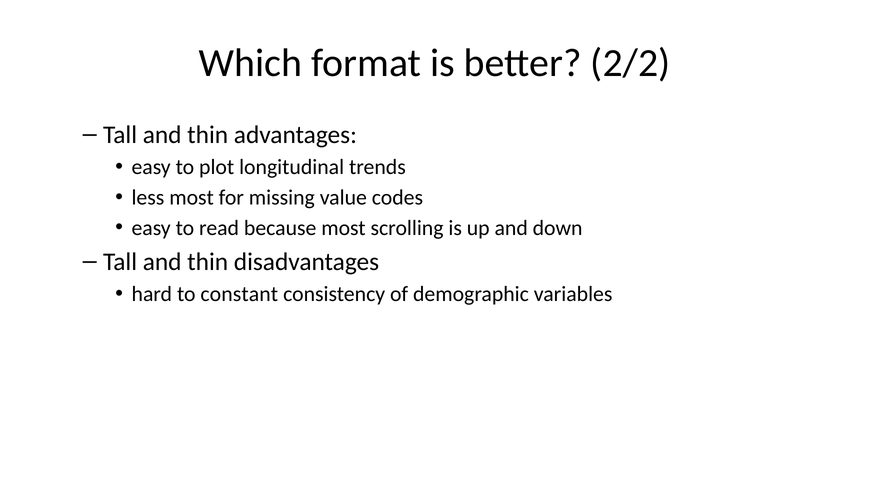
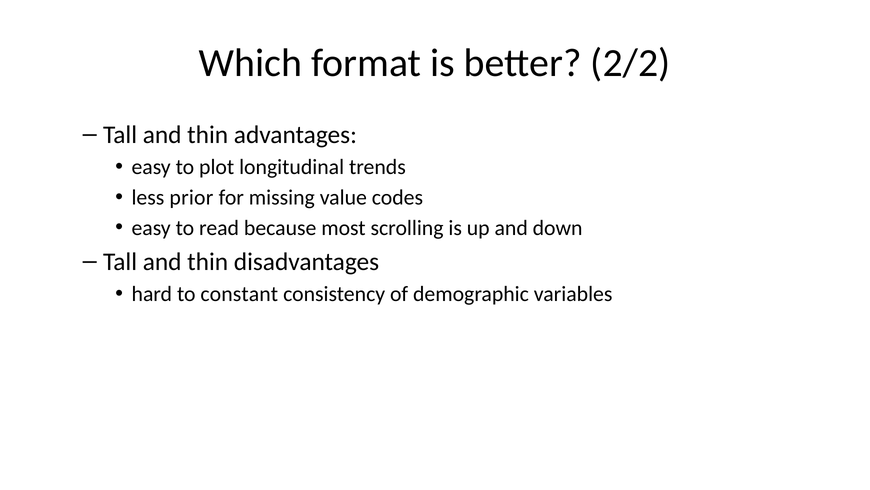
less most: most -> prior
